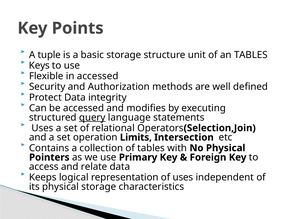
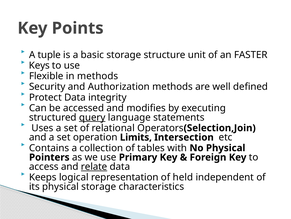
an TABLES: TABLES -> FASTER
in accessed: accessed -> methods
relate underline: none -> present
of uses: uses -> held
